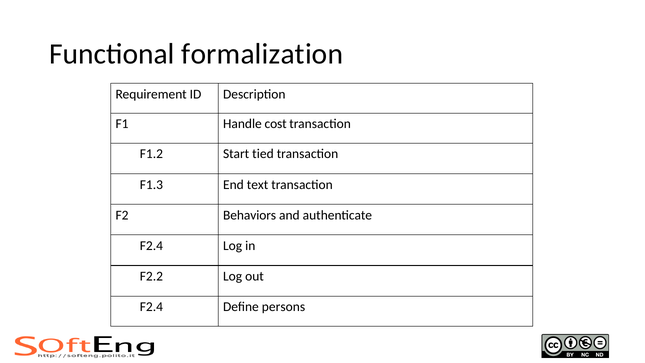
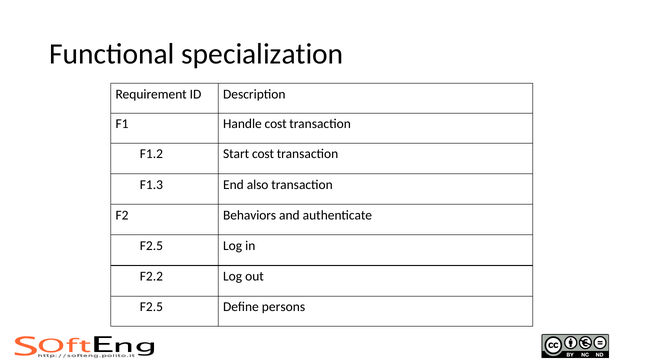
formalization: formalization -> specialization
Start tied: tied -> cost
text: text -> also
F2.4 at (151, 246): F2.4 -> F2.5
F2.4 at (151, 307): F2.4 -> F2.5
